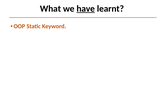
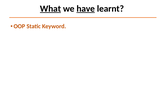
What underline: none -> present
